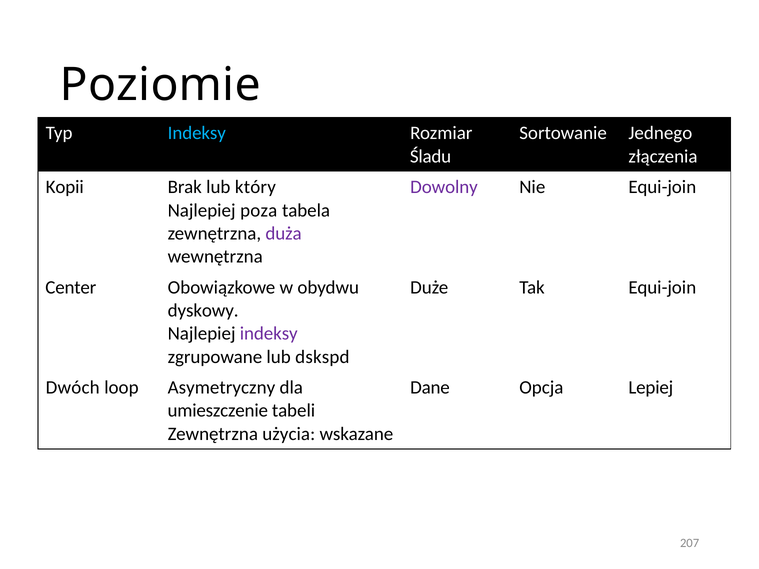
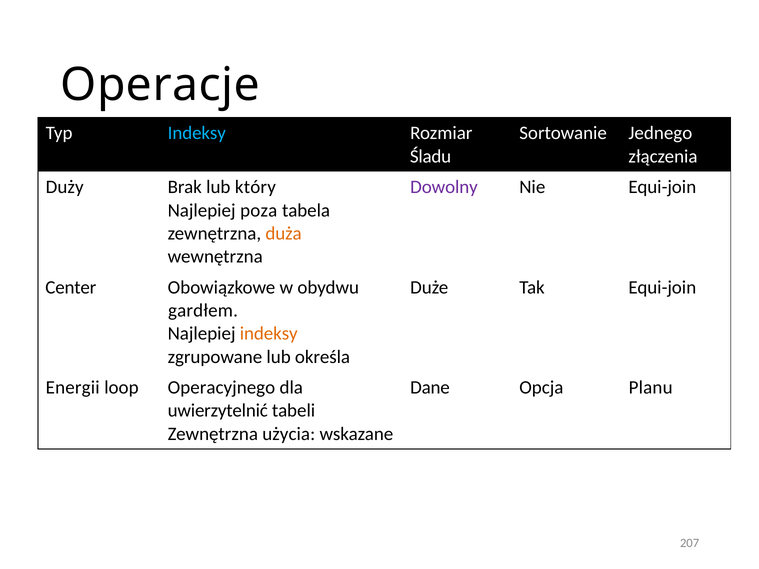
Poziomie: Poziomie -> Operacje
Kopii: Kopii -> Duży
duża colour: purple -> orange
dyskowy: dyskowy -> gardłem
indeksy at (269, 334) colour: purple -> orange
dskspd: dskspd -> określa
Dwóch: Dwóch -> Energii
Asymetryczny: Asymetryczny -> Operacyjnego
Lepiej: Lepiej -> Planu
umieszczenie: umieszczenie -> uwierzytelnić
